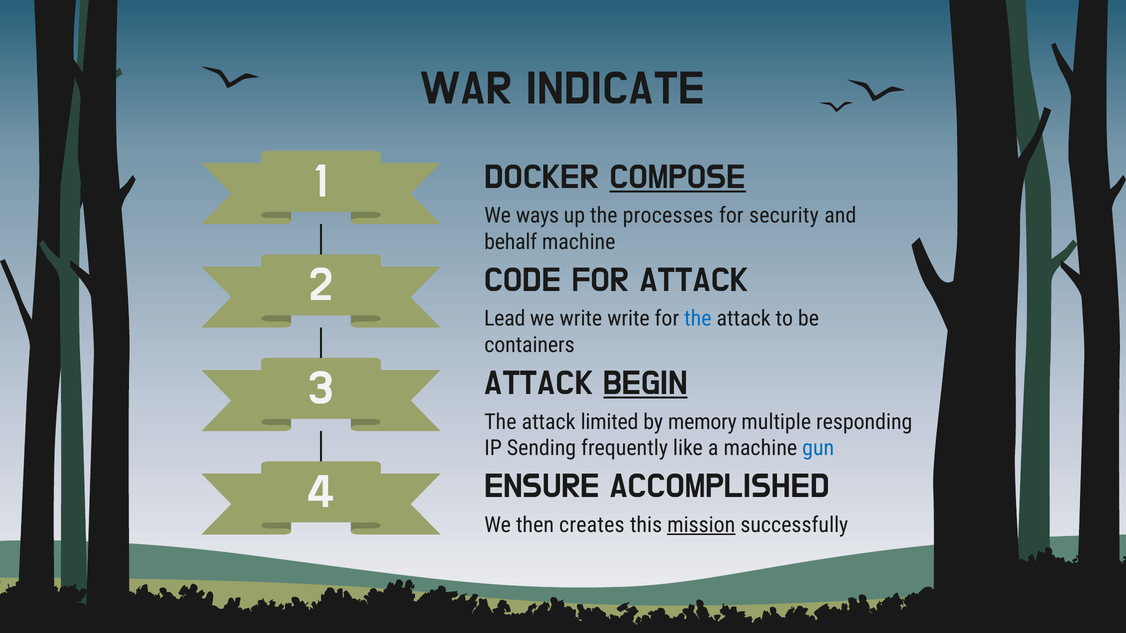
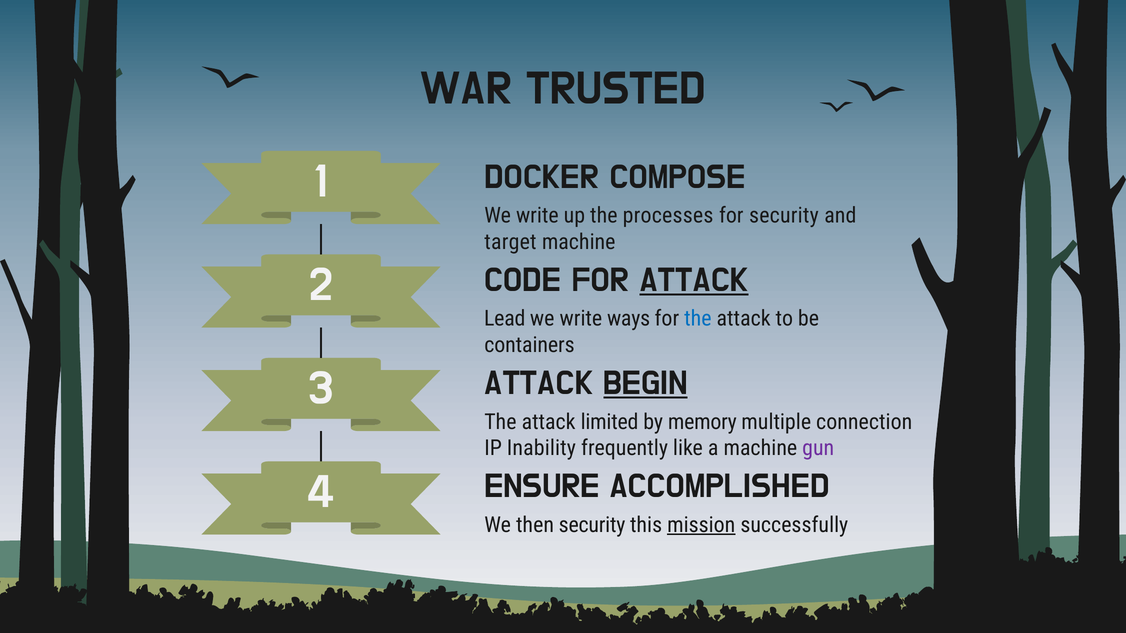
INDICATE: INDICATE -> TRUSTED
COMPOSE underline: present -> none
ways at (537, 216): ways -> write
behalf: behalf -> target
ATTACK at (694, 280) underline: none -> present
write write: write -> ways
responding: responding -> connection
Sending: Sending -> Inability
gun colour: blue -> purple
then creates: creates -> security
